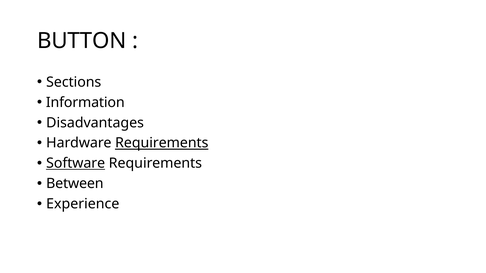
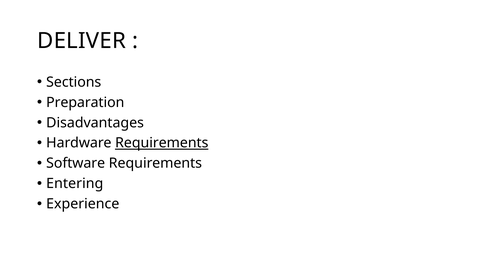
BUTTON: BUTTON -> DELIVER
Information: Information -> Preparation
Software underline: present -> none
Between: Between -> Entering
